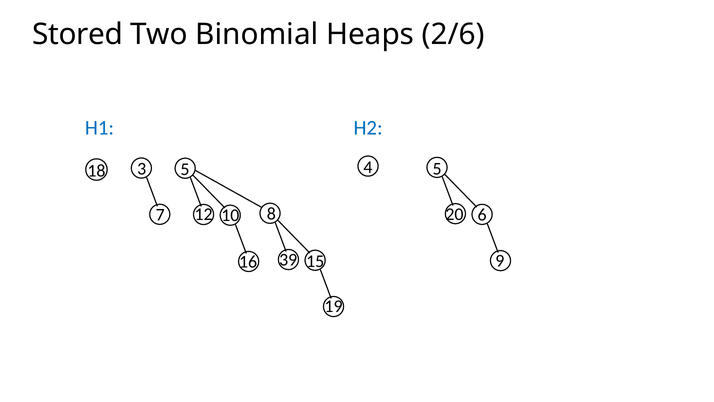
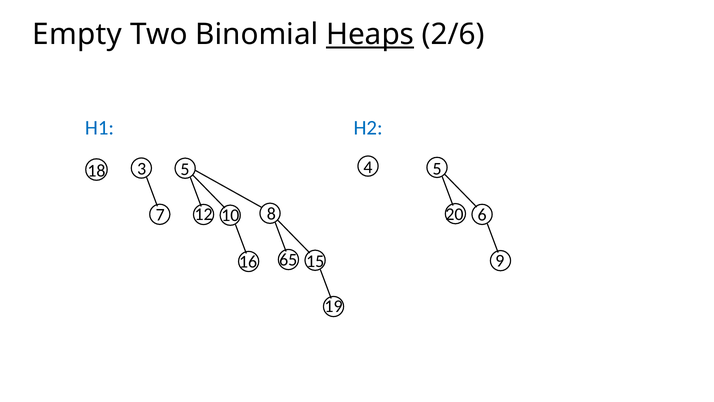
Stored: Stored -> Empty
Heaps underline: none -> present
39: 39 -> 65
